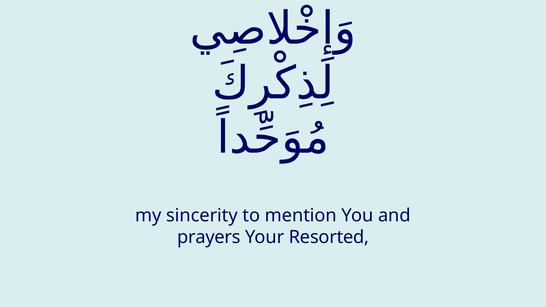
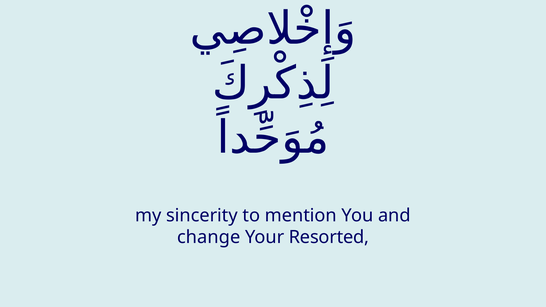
prayers: prayers -> change
